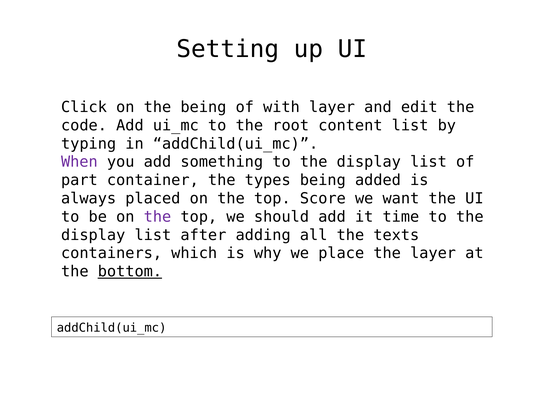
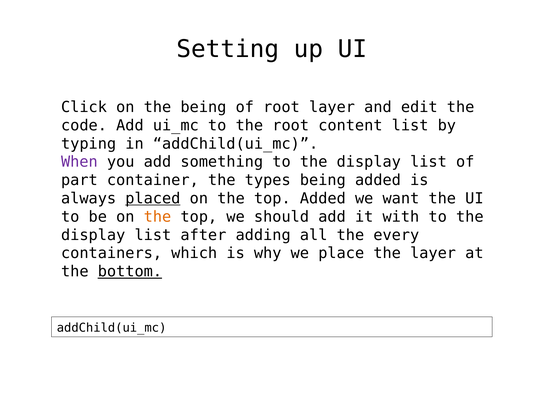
of with: with -> root
placed underline: none -> present
top Score: Score -> Added
the at (157, 217) colour: purple -> orange
time: time -> with
texts: texts -> every
